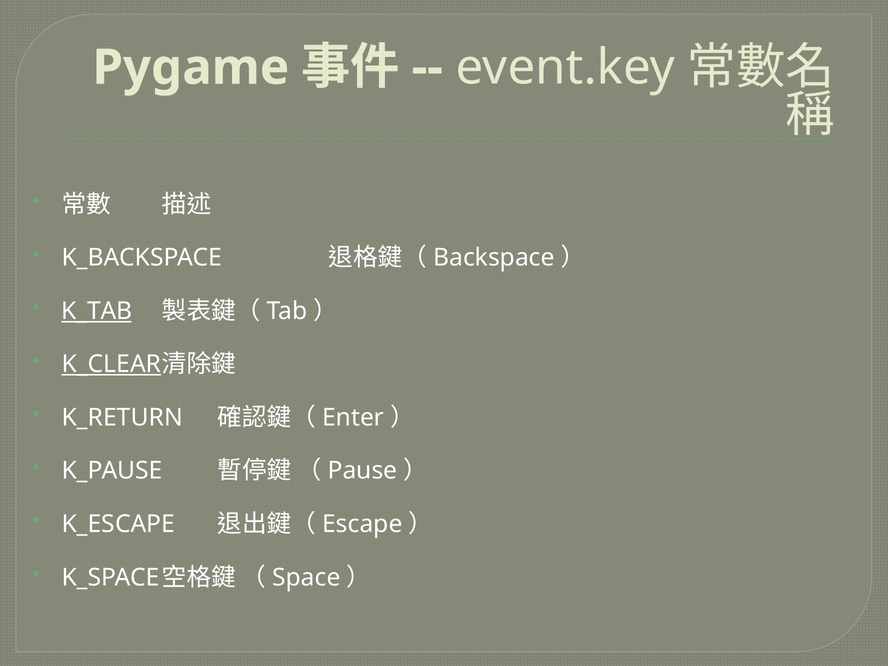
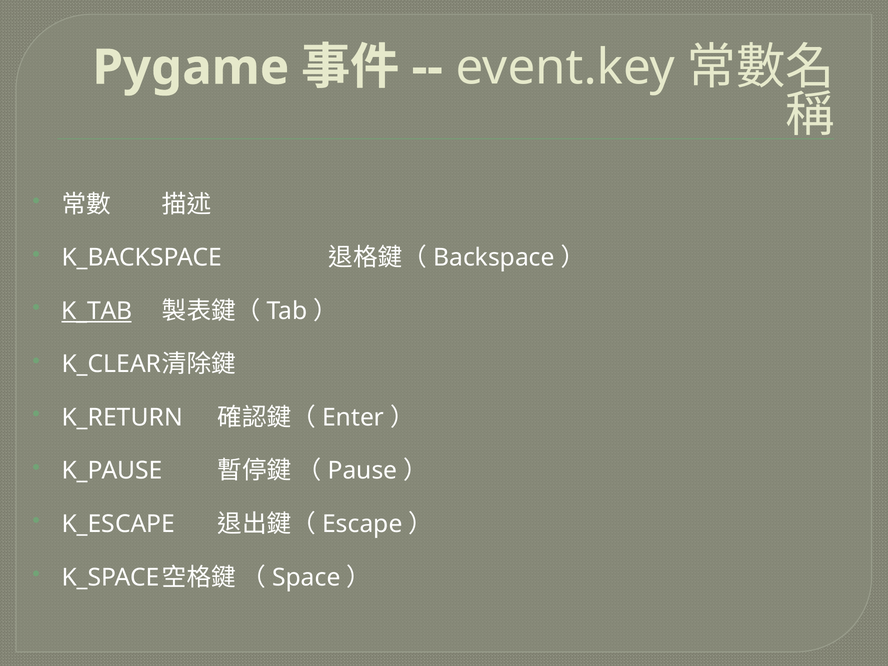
K_CLEAR underline: present -> none
